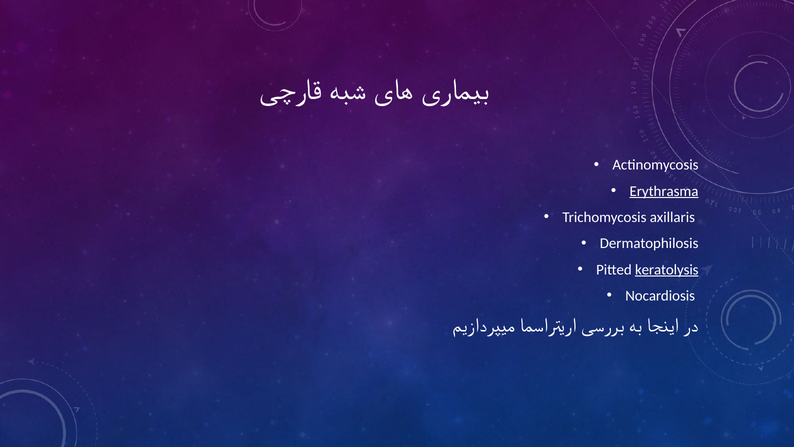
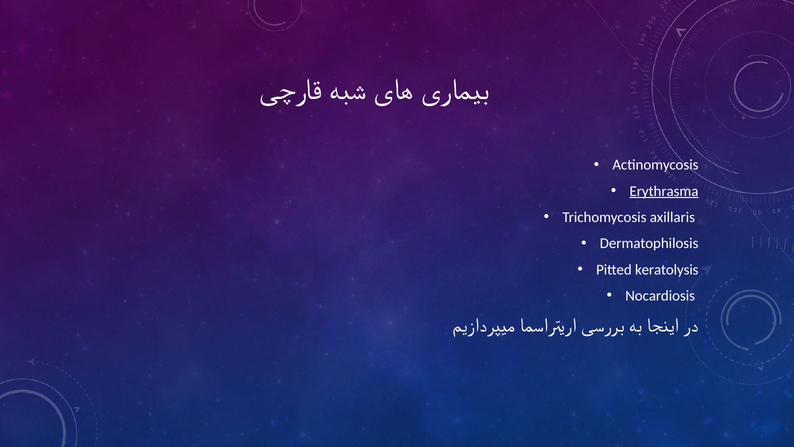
keratolysis underline: present -> none
